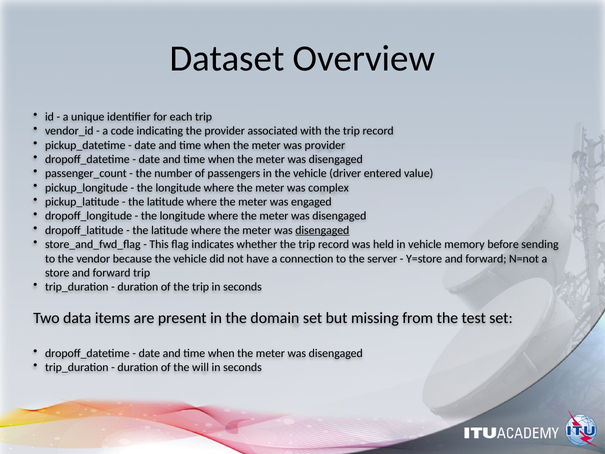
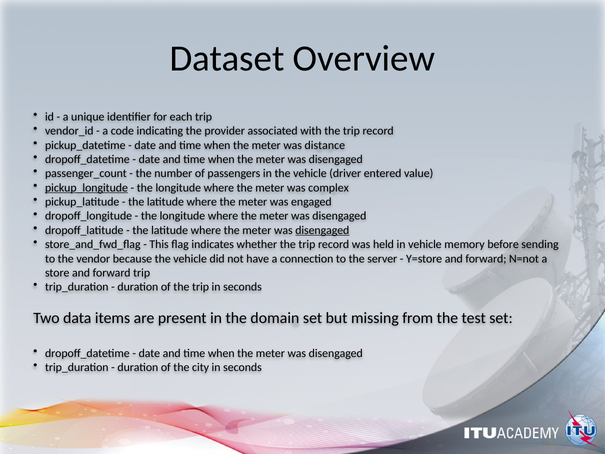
was provider: provider -> distance
pickup_longitude underline: none -> present
will: will -> city
